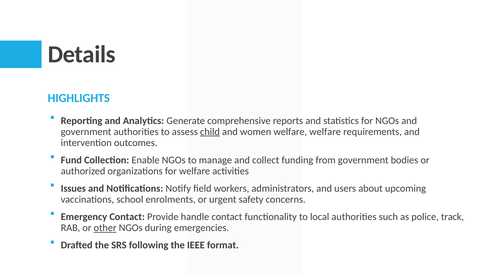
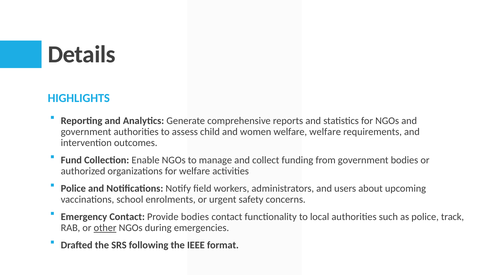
child underline: present -> none
Issues at (73, 189): Issues -> Police
Provide handle: handle -> bodies
